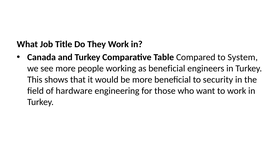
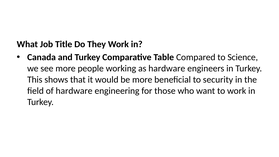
System: System -> Science
as beneficial: beneficial -> hardware
